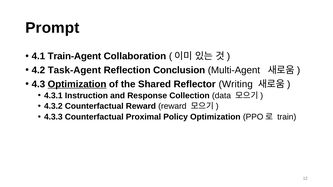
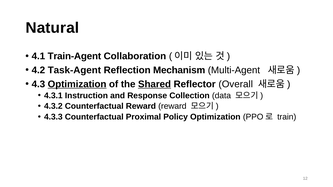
Prompt: Prompt -> Natural
Conclusion: Conclusion -> Mechanism
Shared underline: none -> present
Writing: Writing -> Overall
